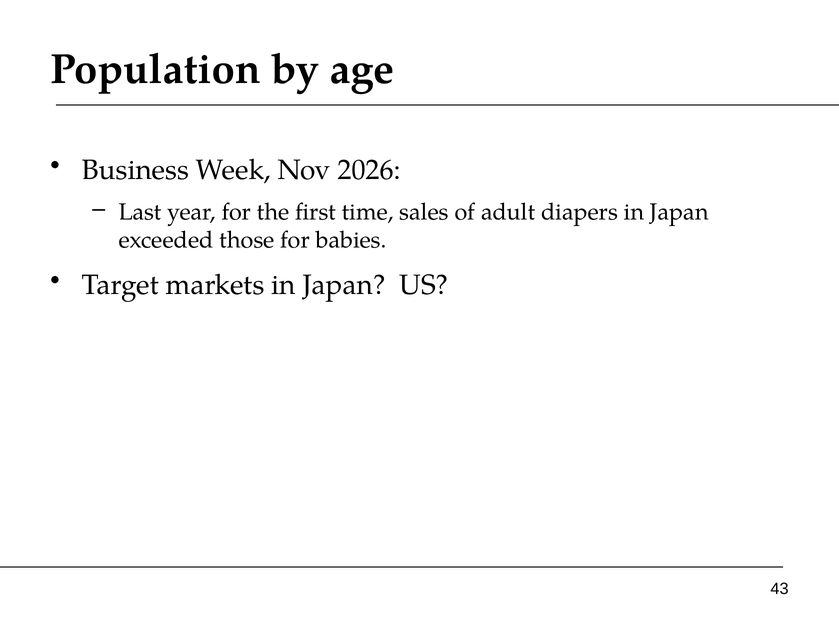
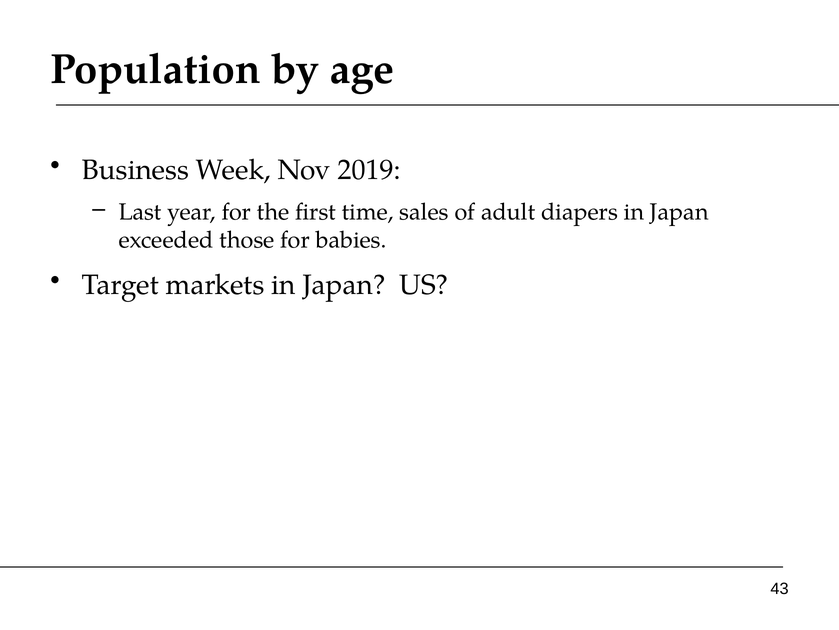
2026: 2026 -> 2019
